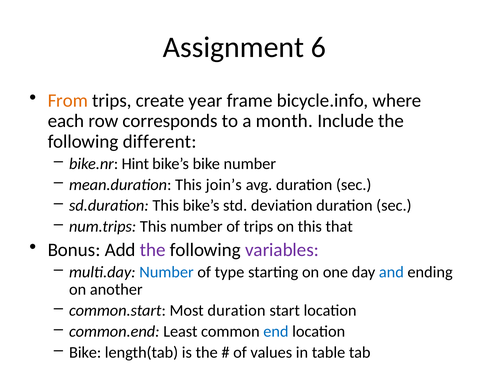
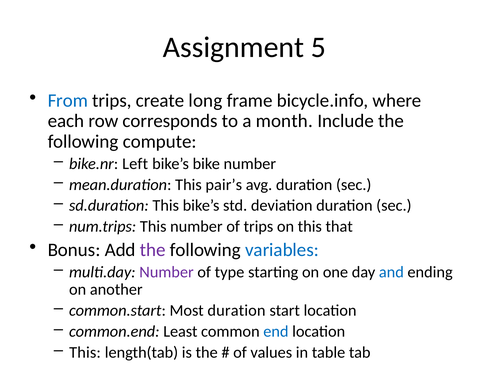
6: 6 -> 5
From colour: orange -> blue
year: year -> long
different: different -> compute
Hint: Hint -> Left
join’s: join’s -> pair’s
variables colour: purple -> blue
Number at (167, 273) colour: blue -> purple
Bike at (85, 353): Bike -> This
